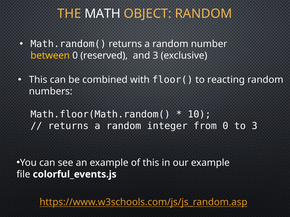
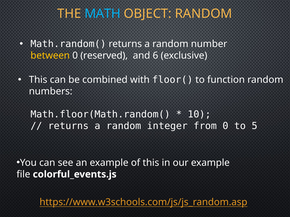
MATH colour: white -> light blue
and 3: 3 -> 6
reacting: reacting -> function
to 3: 3 -> 5
